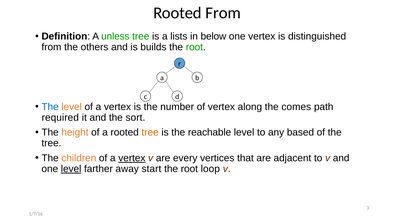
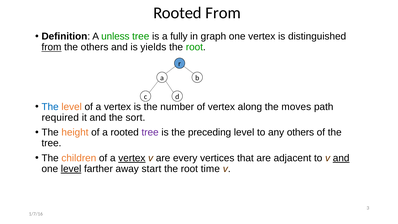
lists: lists -> fully
below: below -> graph
from at (51, 47) underline: none -> present
builds: builds -> yields
comes: comes -> moves
tree at (150, 132) colour: orange -> purple
reachable: reachable -> preceding
any based: based -> others
and at (341, 158) underline: none -> present
loop: loop -> time
